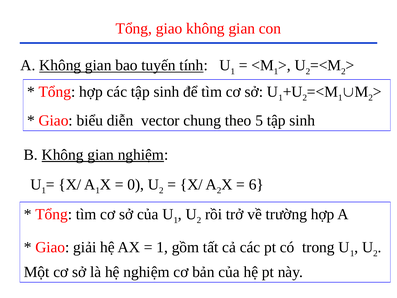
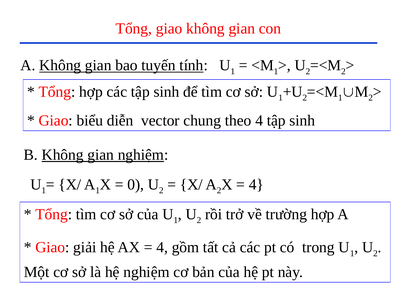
theo 5: 5 -> 4
6 at (256, 184): 6 -> 4
1 at (162, 247): 1 -> 4
